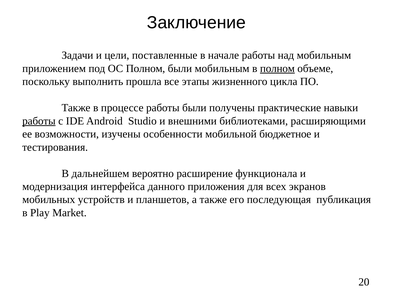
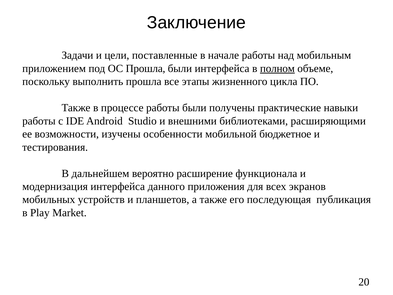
ОС Полном: Полном -> Прошла
были мобильным: мобильным -> интерфейса
работы at (39, 121) underline: present -> none
